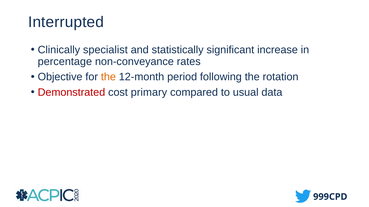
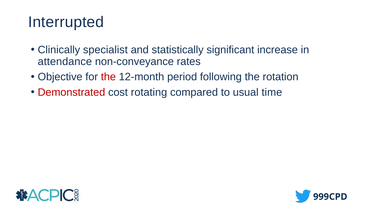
percentage: percentage -> attendance
the at (108, 77) colour: orange -> red
primary: primary -> rotating
data: data -> time
